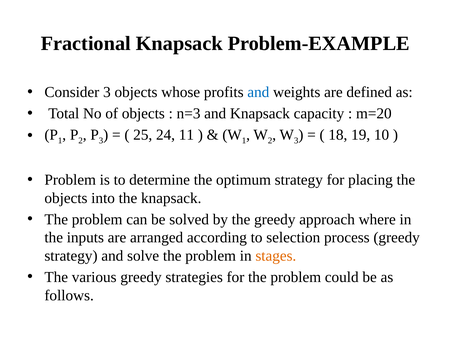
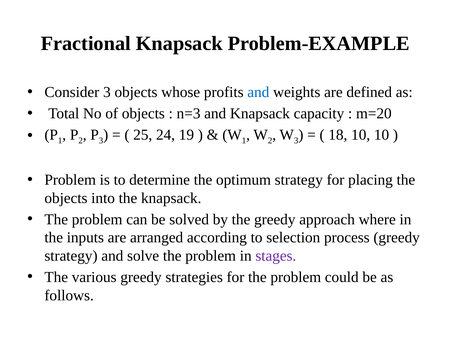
11: 11 -> 19
18 19: 19 -> 10
stages colour: orange -> purple
